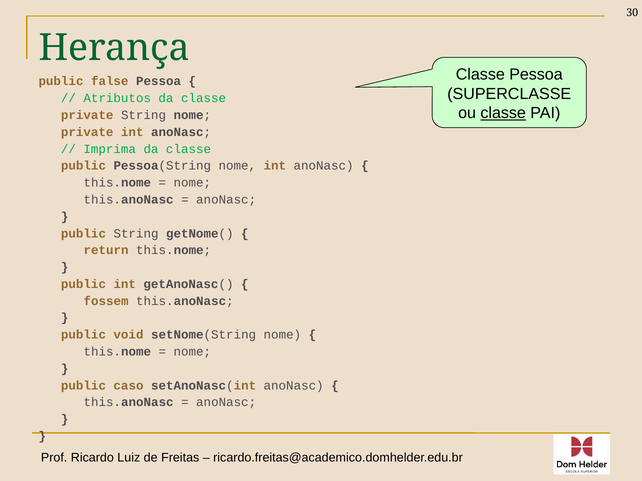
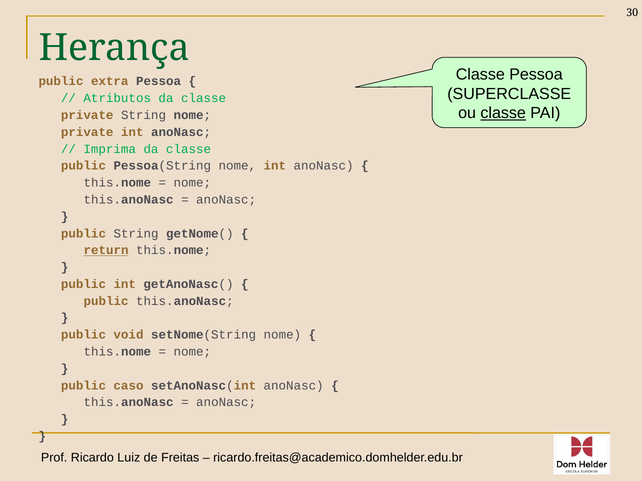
false: false -> extra
return underline: none -> present
fossem at (106, 301): fossem -> public
